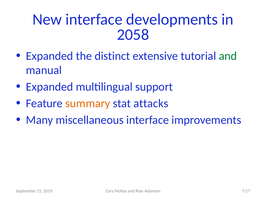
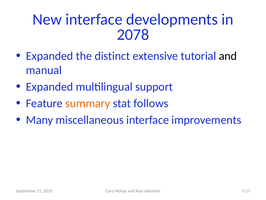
2058: 2058 -> 2078
and at (228, 56) colour: green -> black
attacks: attacks -> follows
